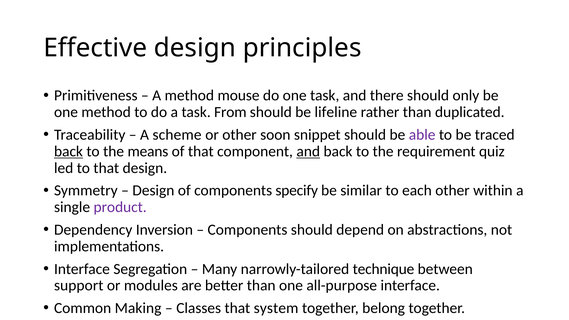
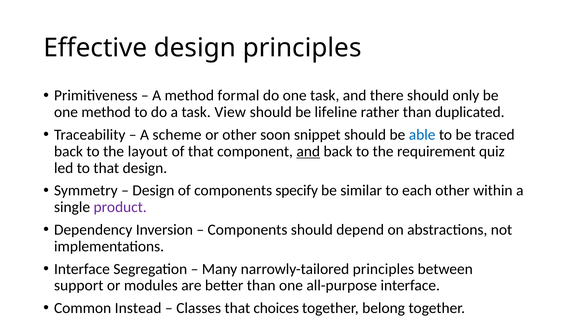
mouse: mouse -> formal
From: From -> View
able colour: purple -> blue
back at (69, 151) underline: present -> none
means: means -> layout
narrowly-tailored technique: technique -> principles
Making: Making -> Instead
system: system -> choices
